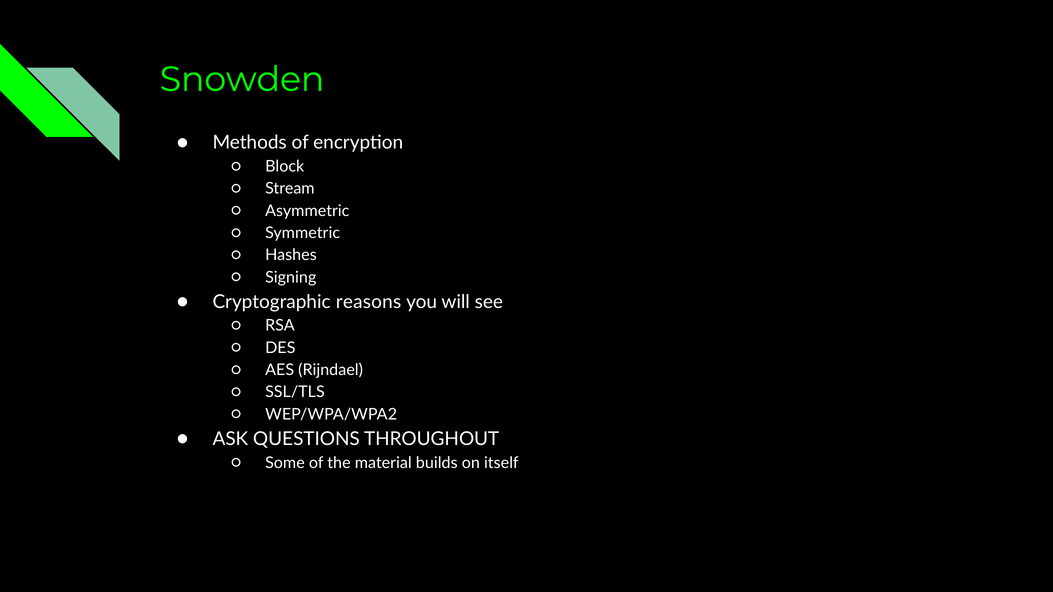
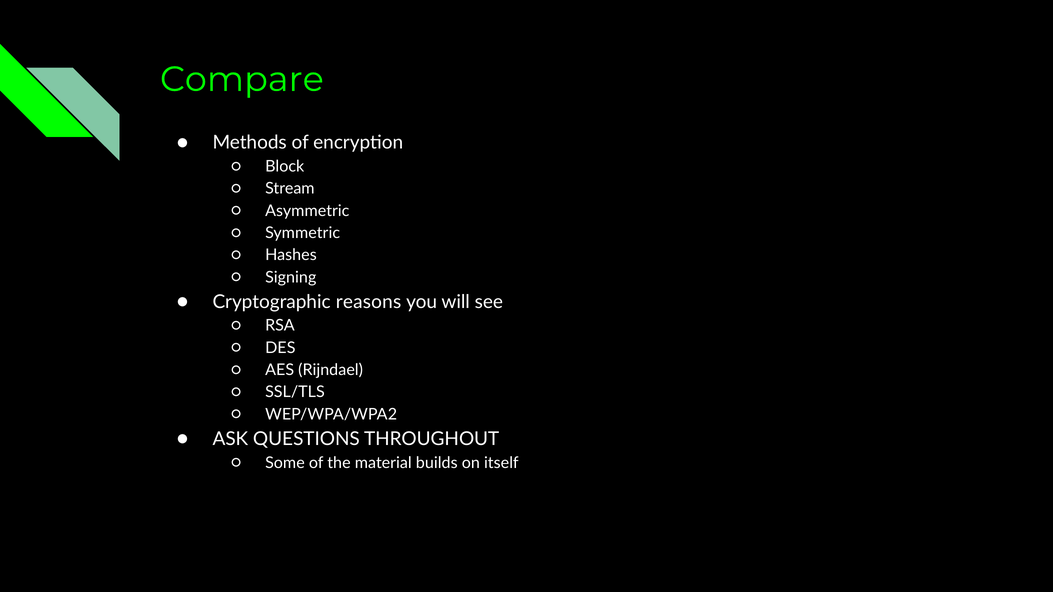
Snowden: Snowden -> Compare
